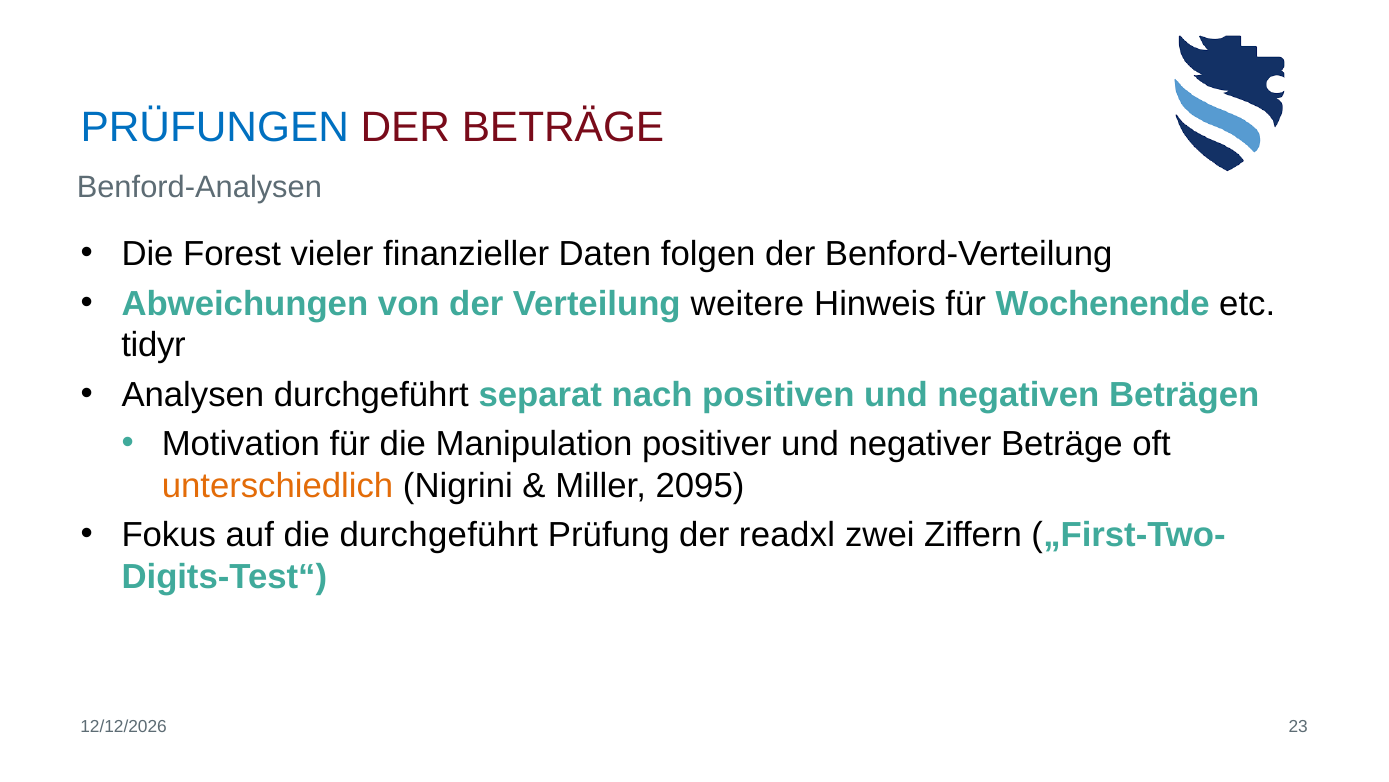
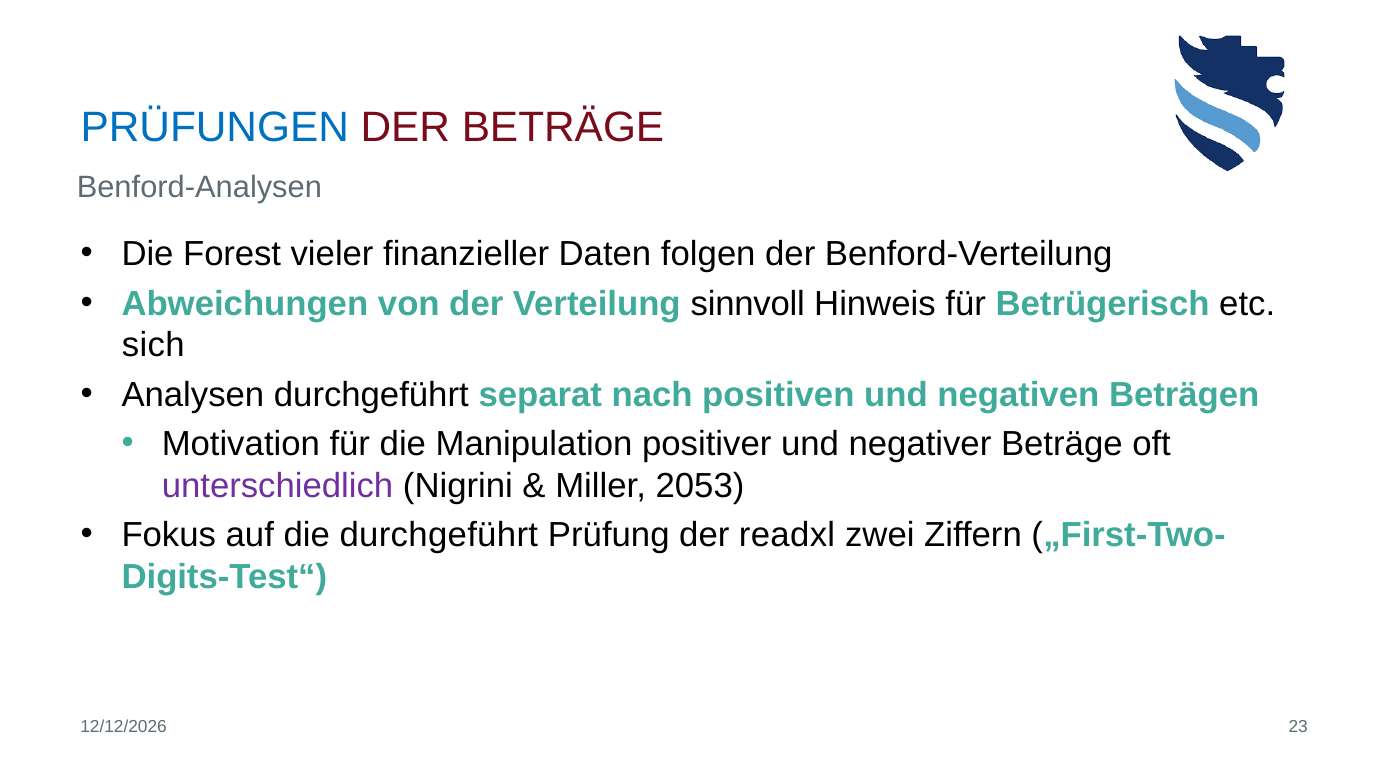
weitere: weitere -> sinnvoll
Wochenende: Wochenende -> Betrügerisch
tidyr: tidyr -> sich
unterschiedlich colour: orange -> purple
2095: 2095 -> 2053
